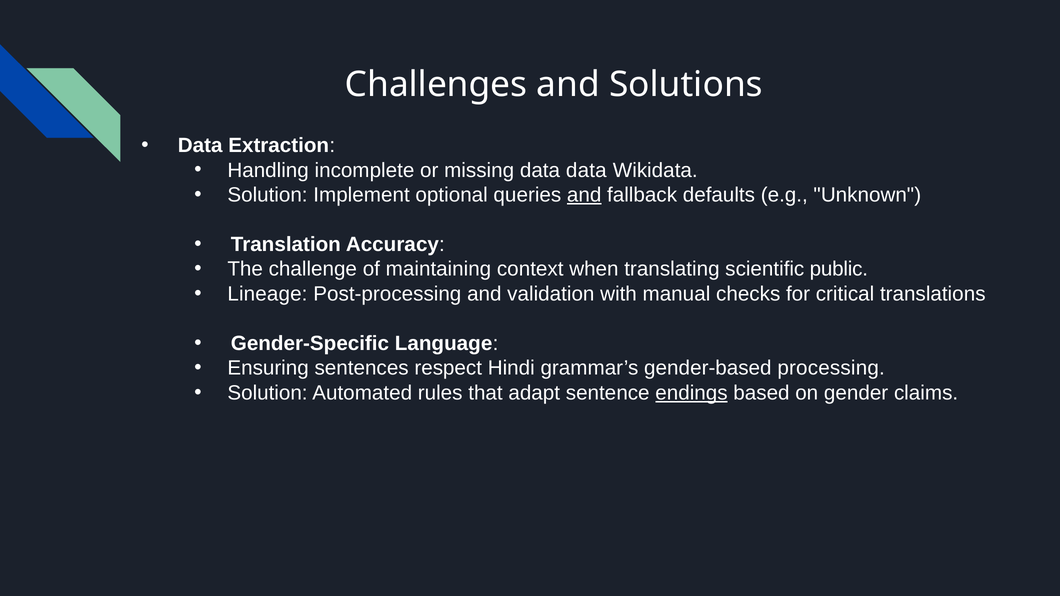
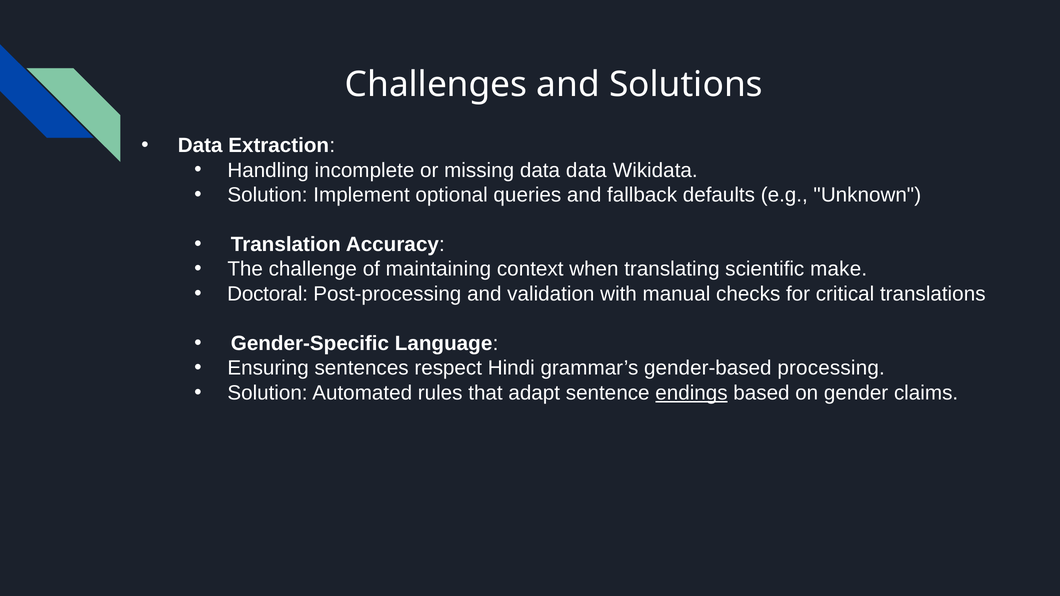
and at (584, 195) underline: present -> none
public: public -> make
Lineage: Lineage -> Doctoral
